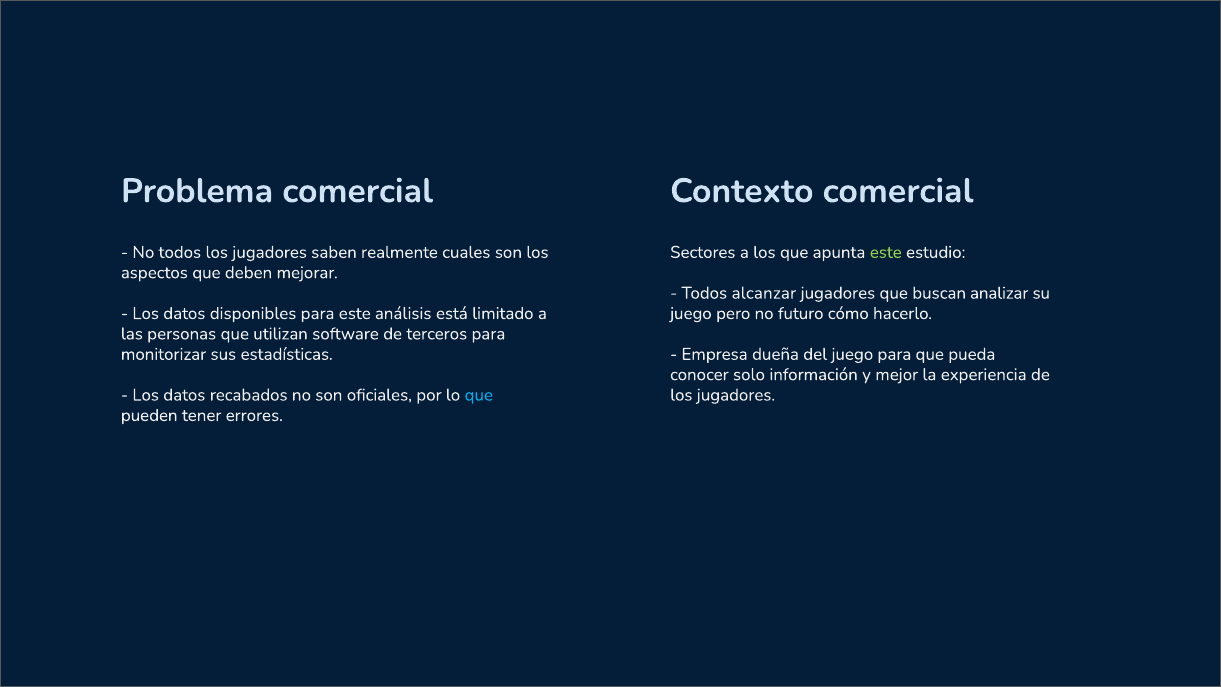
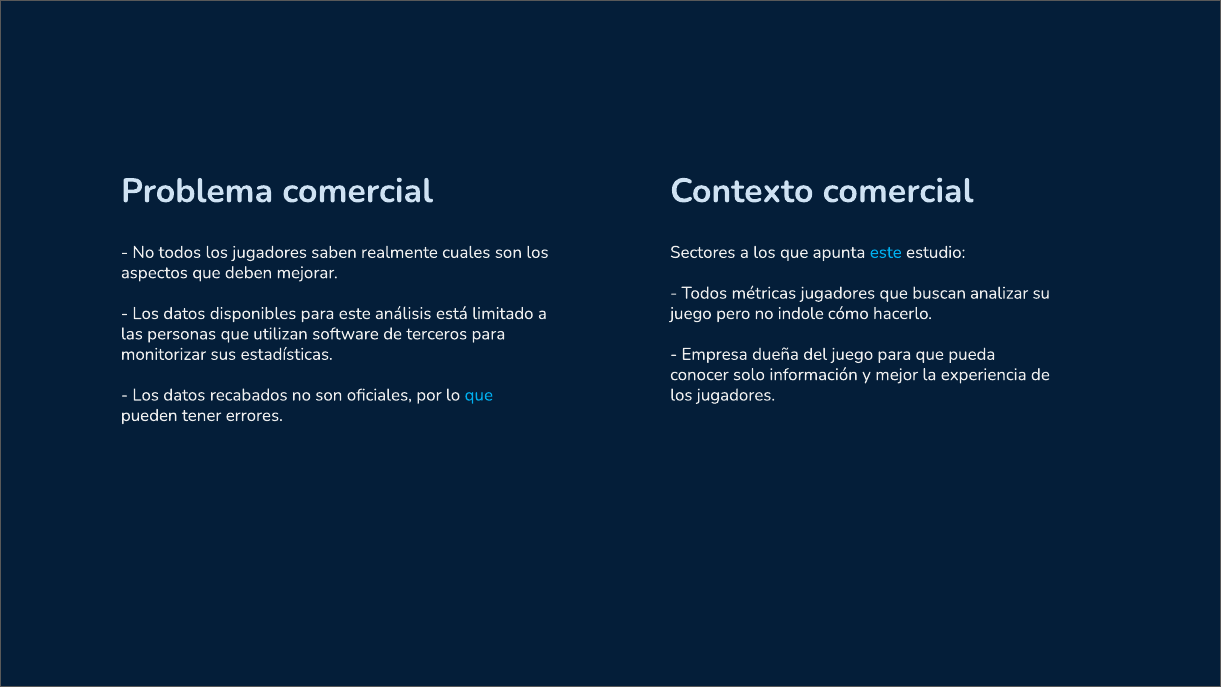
este at (886, 252) colour: light green -> light blue
alcanzar: alcanzar -> métricas
futuro: futuro -> indole
